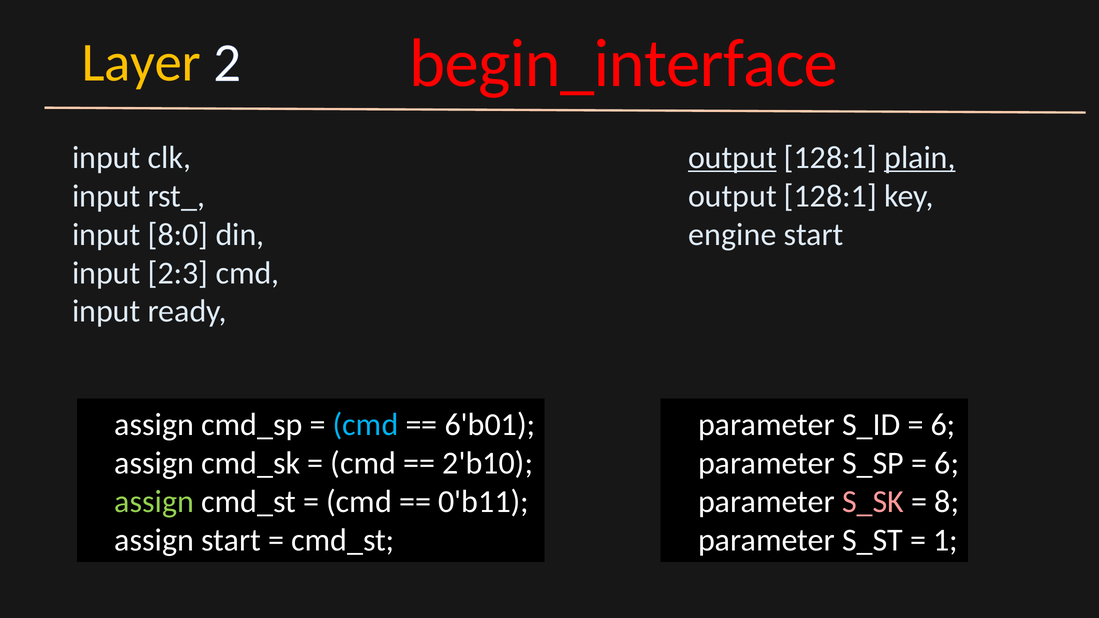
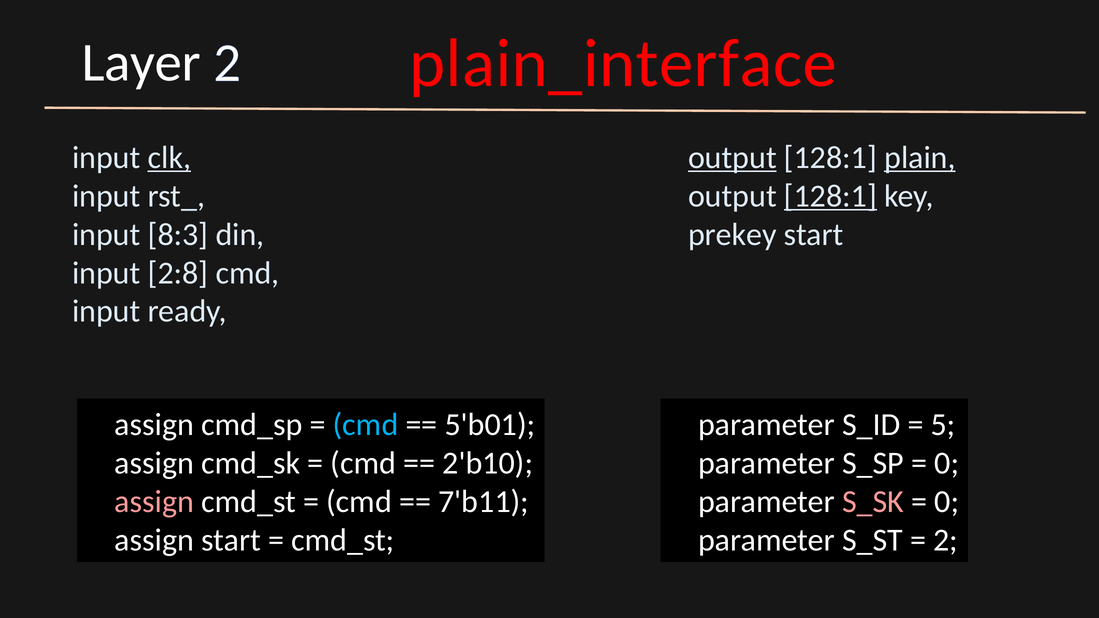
Layer colour: yellow -> white
begin_interface: begin_interface -> plain_interface
clk underline: none -> present
128:1 at (830, 196) underline: none -> present
8:0: 8:0 -> 8:3
engine: engine -> prekey
2:3: 2:3 -> 2:8
6'b01: 6'b01 -> 5'b01
6 at (943, 425): 6 -> 5
6 at (947, 463): 6 -> 0
assign at (154, 502) colour: light green -> pink
0'b11: 0'b11 -> 7'b11
8 at (947, 502): 8 -> 0
1 at (946, 540): 1 -> 2
